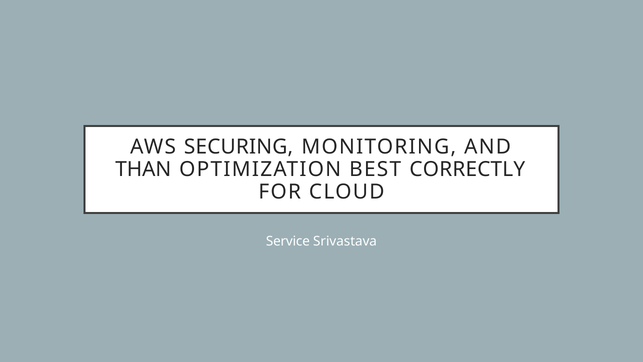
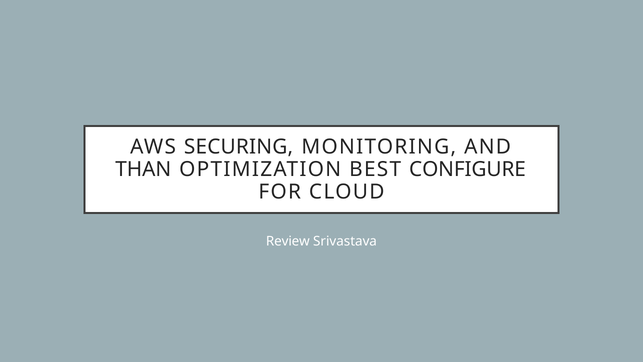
CORRECTLY: CORRECTLY -> CONFIGURE
Service: Service -> Review
